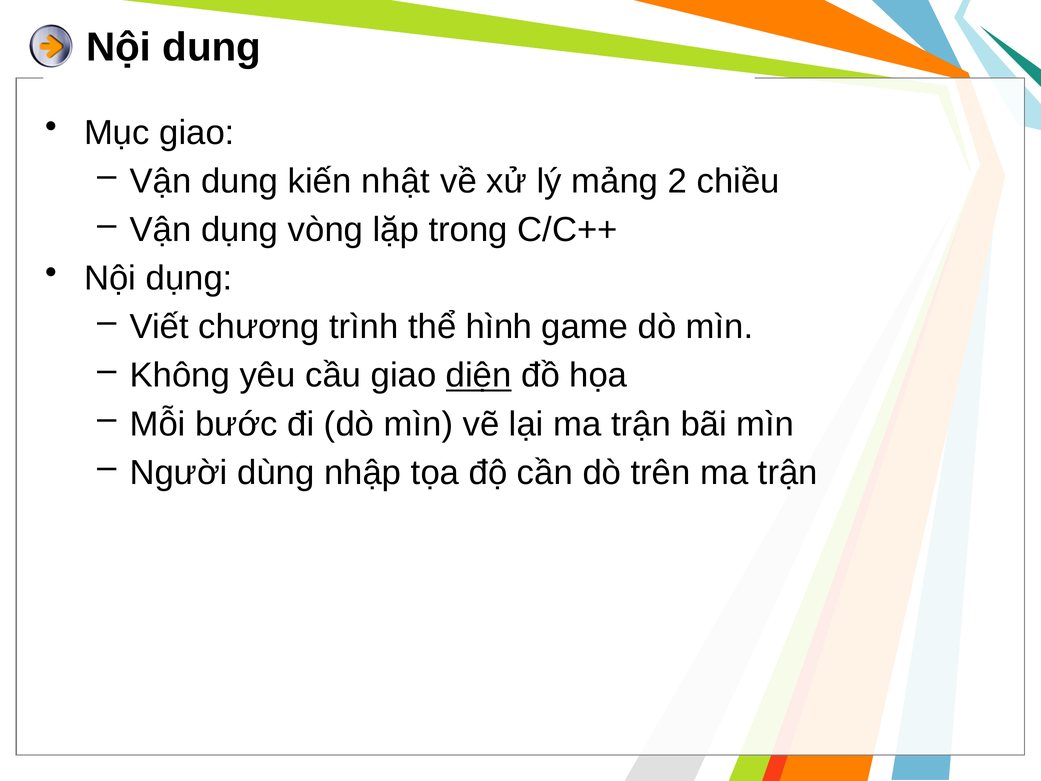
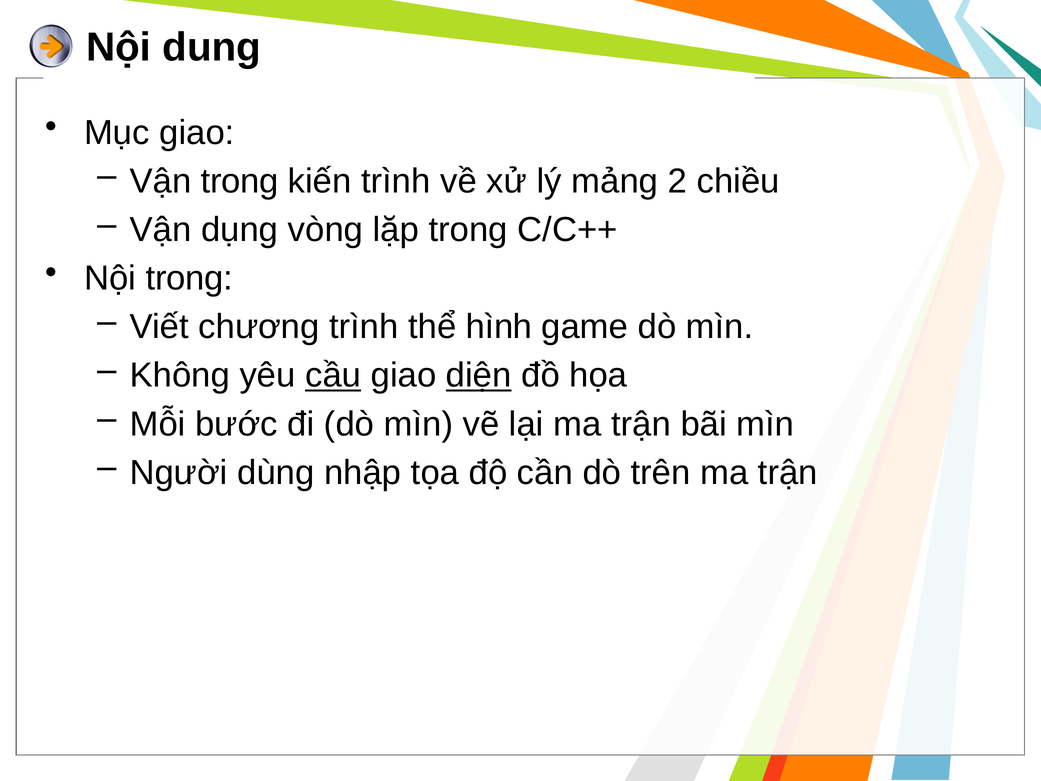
Vận dung: dung -> trong
kiến nhật: nhật -> trình
Nội dụng: dụng -> trong
cầu underline: none -> present
